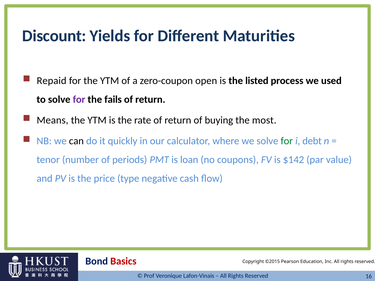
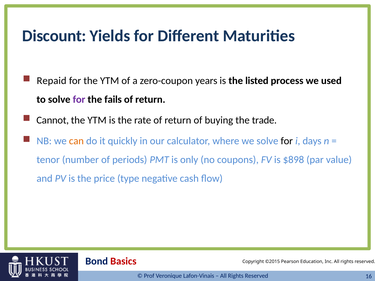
open: open -> years
Means: Means -> Cannot
most: most -> trade
can colour: black -> orange
for at (287, 141) colour: green -> black
debt: debt -> days
loan: loan -> only
$142: $142 -> $898
